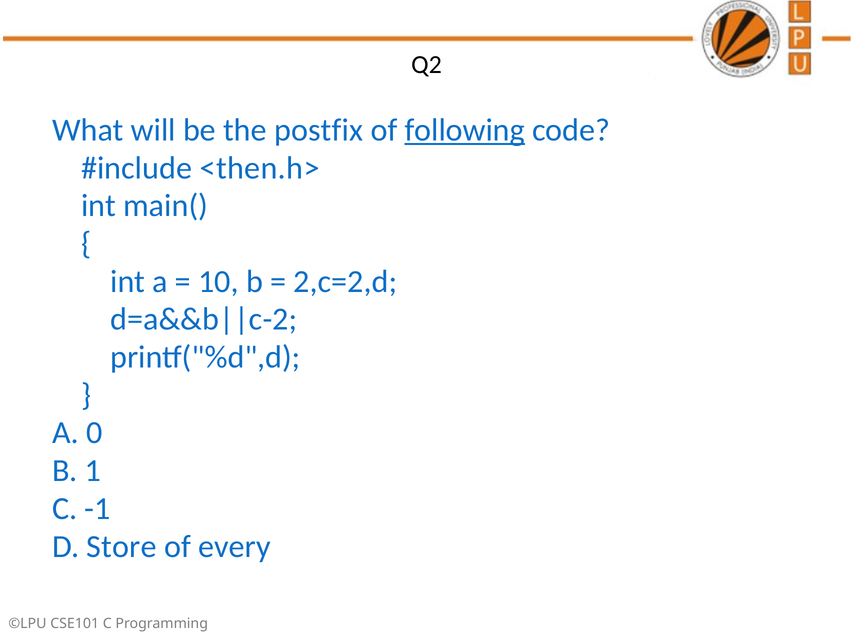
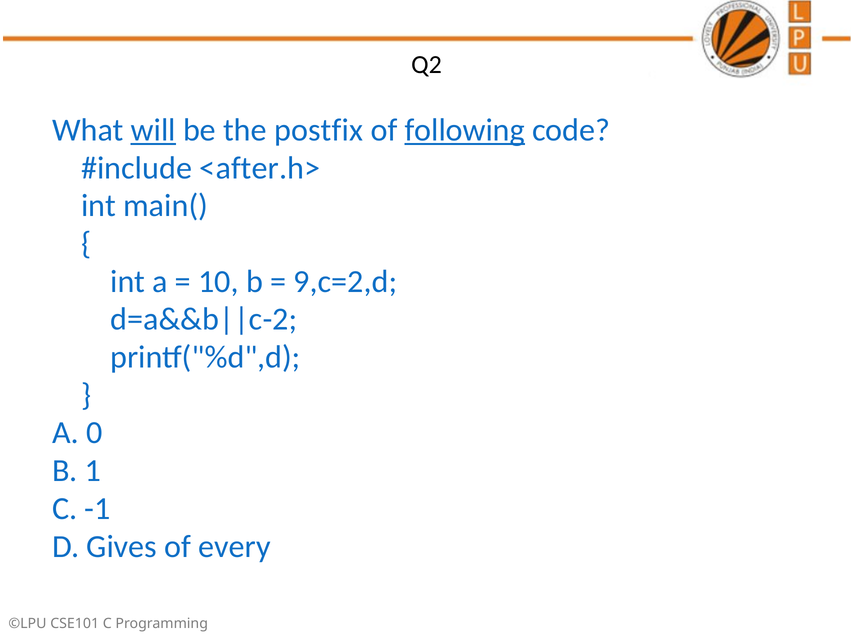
will underline: none -> present
<then.h>: <then.h> -> <after.h>
2,c=2,d: 2,c=2,d -> 9,c=2,d
Store: Store -> Gives
